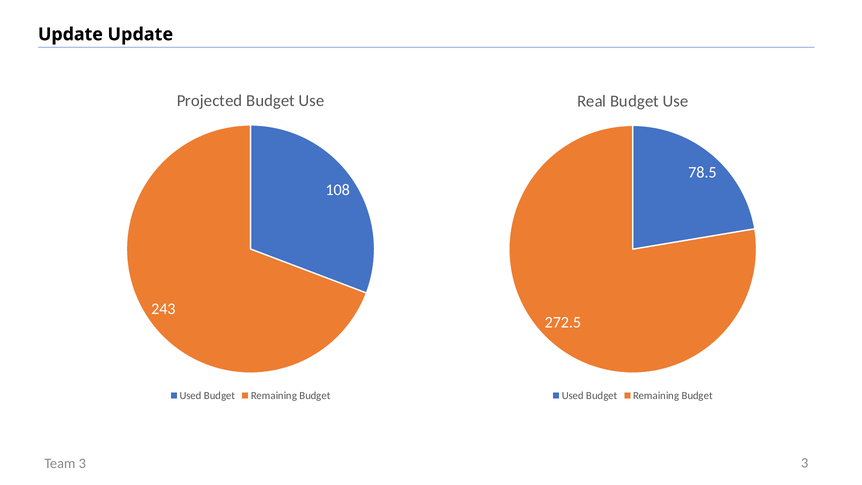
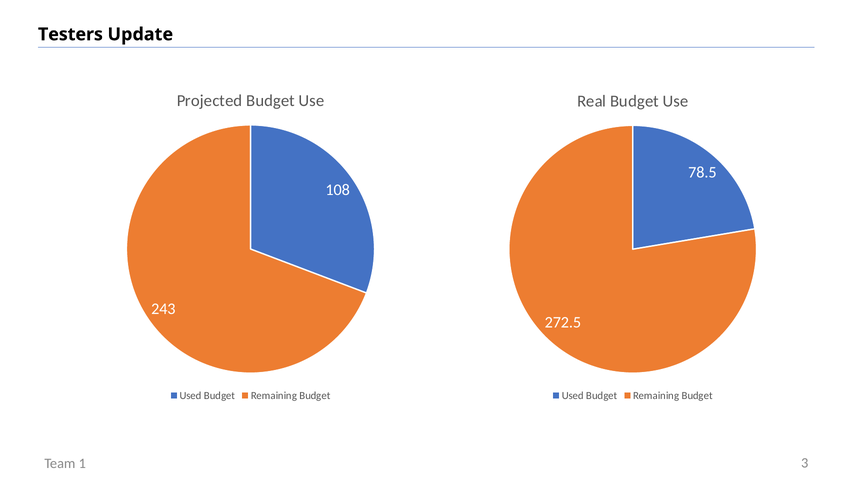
Update at (70, 34): Update -> Testers
Team 3: 3 -> 1
